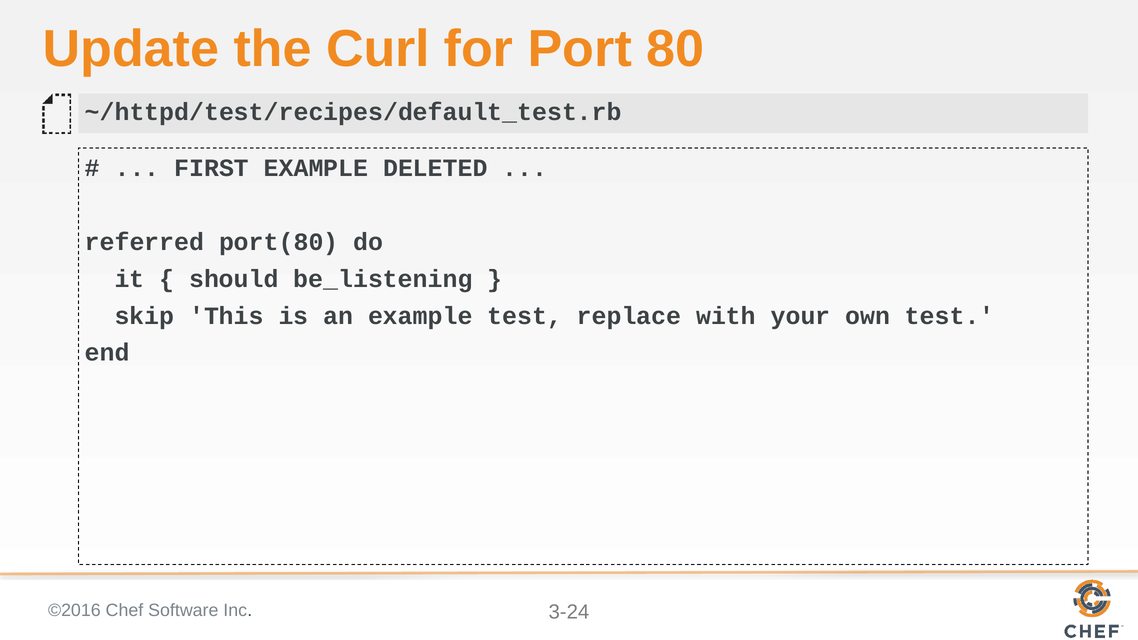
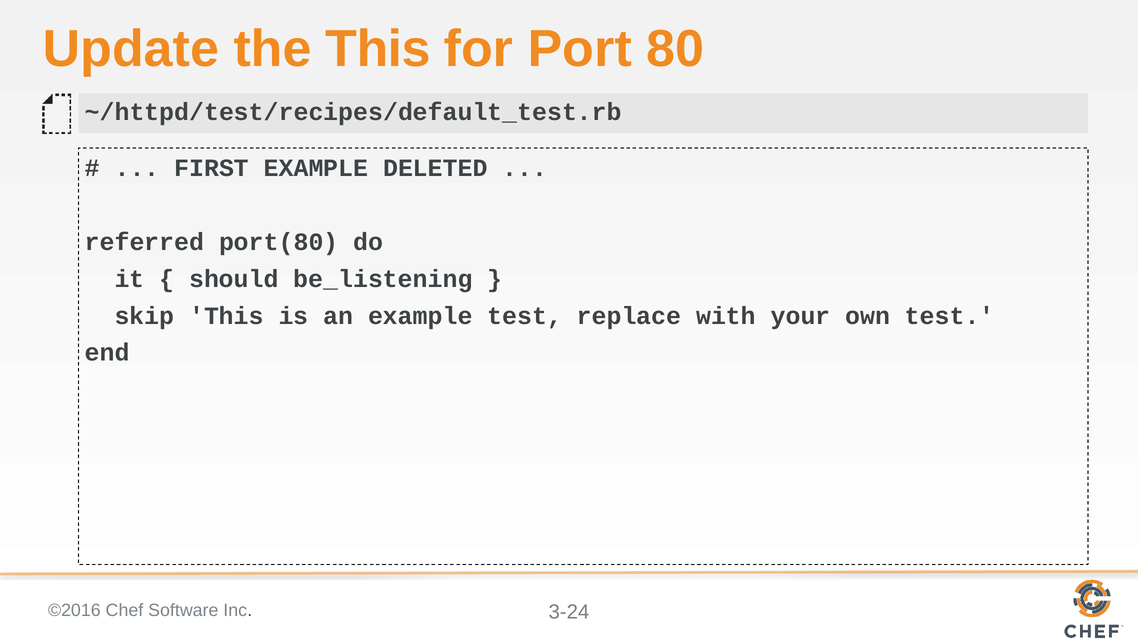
the Curl: Curl -> This
